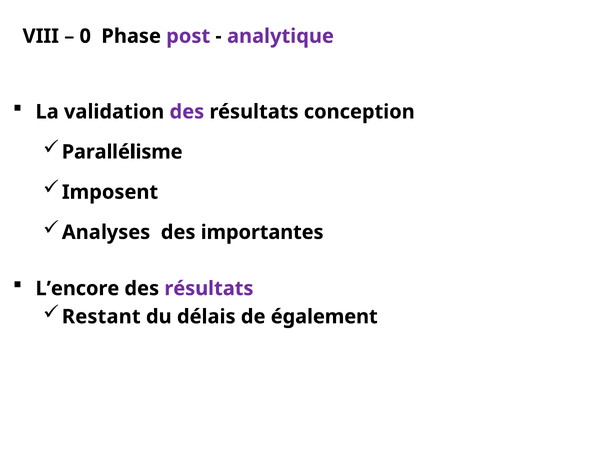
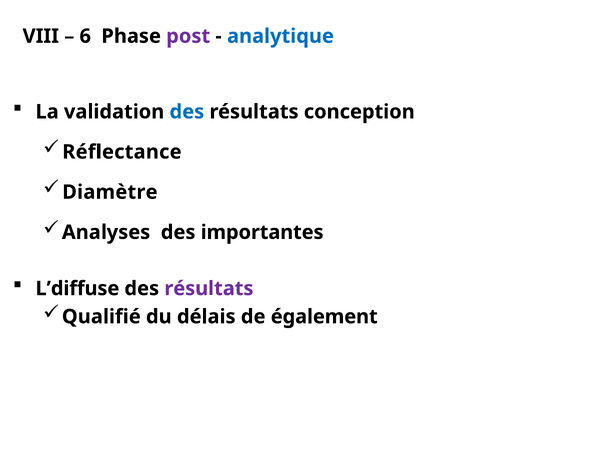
0: 0 -> 6
analytique colour: purple -> blue
des at (187, 112) colour: purple -> blue
Parallélisme: Parallélisme -> Réflectance
Imposent: Imposent -> Diamètre
L’encore: L’encore -> L’diffuse
Restant: Restant -> Qualifié
